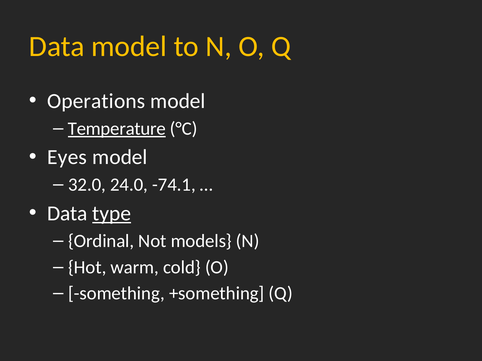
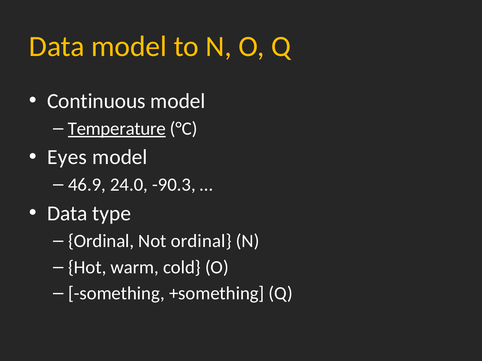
Operations: Operations -> Continuous
32.0: 32.0 -> 46.9
-74.1: -74.1 -> -90.3
type underline: present -> none
Not models: models -> ordinal
